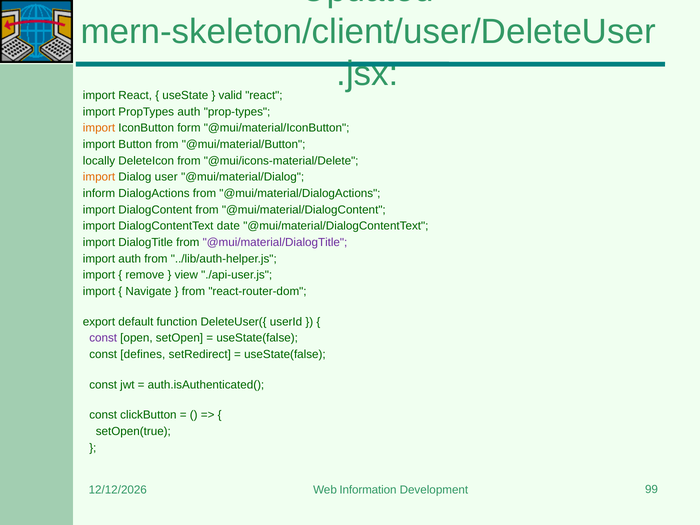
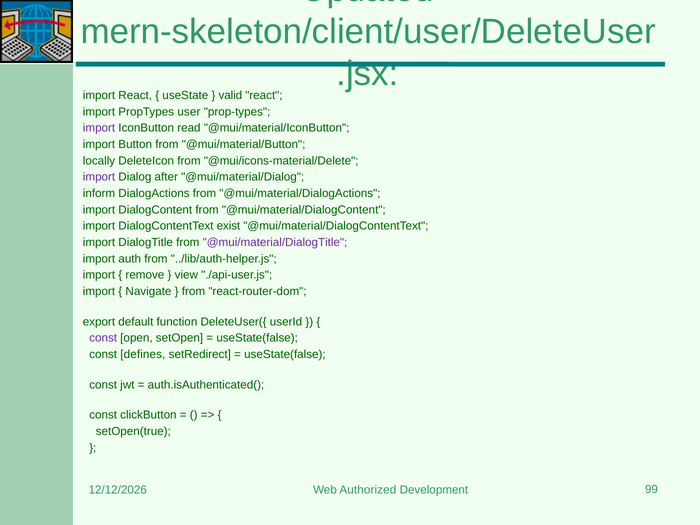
PropTypes auth: auth -> user
import at (99, 128) colour: orange -> purple
form: form -> read
import at (99, 177) colour: orange -> purple
user: user -> after
date: date -> exist
Information: Information -> Authorized
